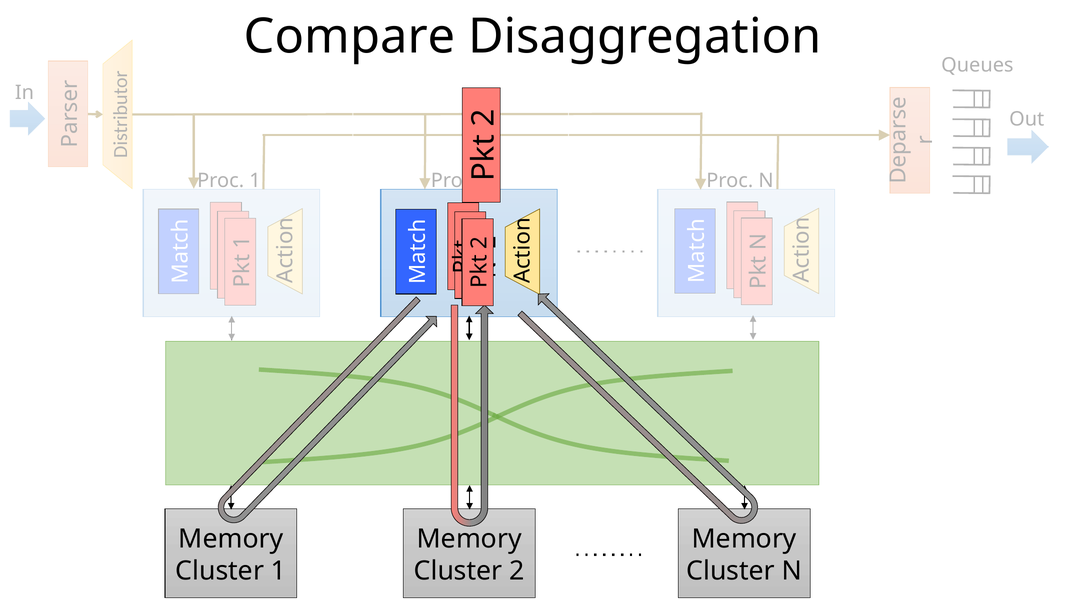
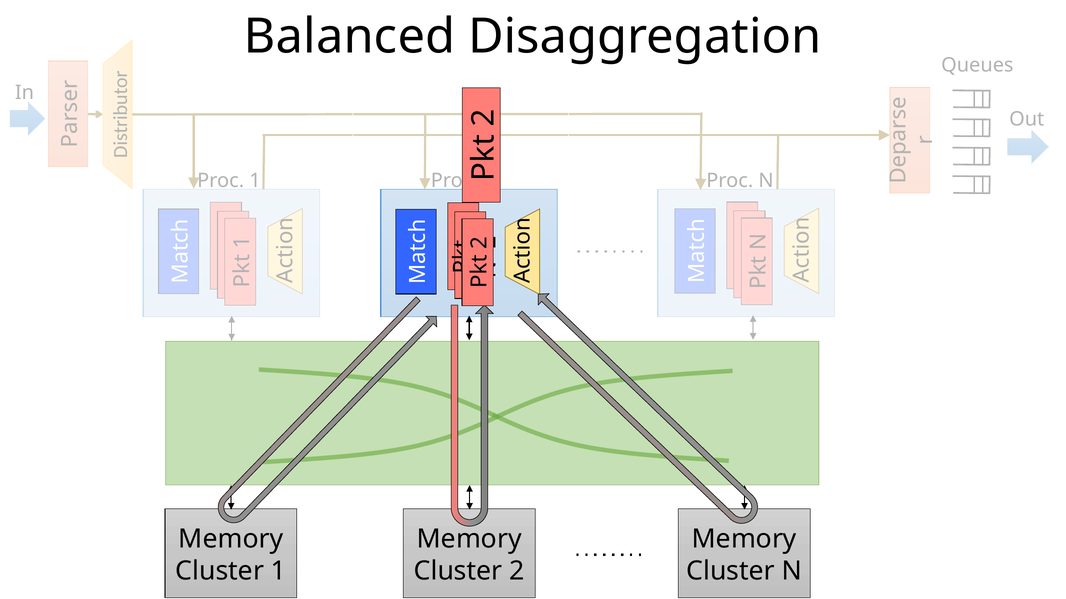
Compare: Compare -> Balanced
